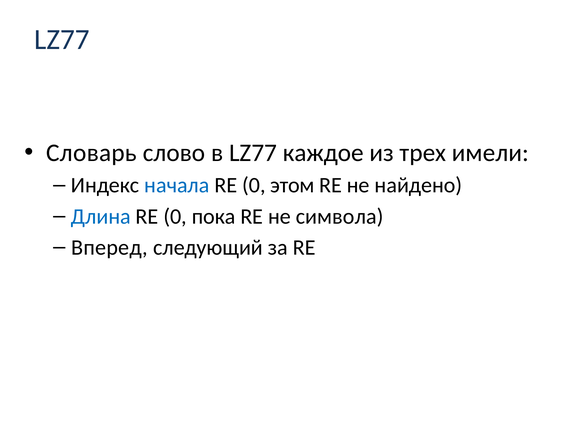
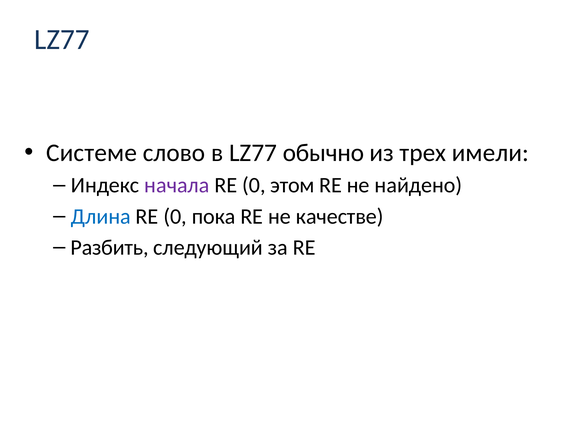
Словарь: Словарь -> Системе
каждое: каждое -> обычно
начала colour: blue -> purple
символа: символа -> качестве
Вперед: Вперед -> Разбить
